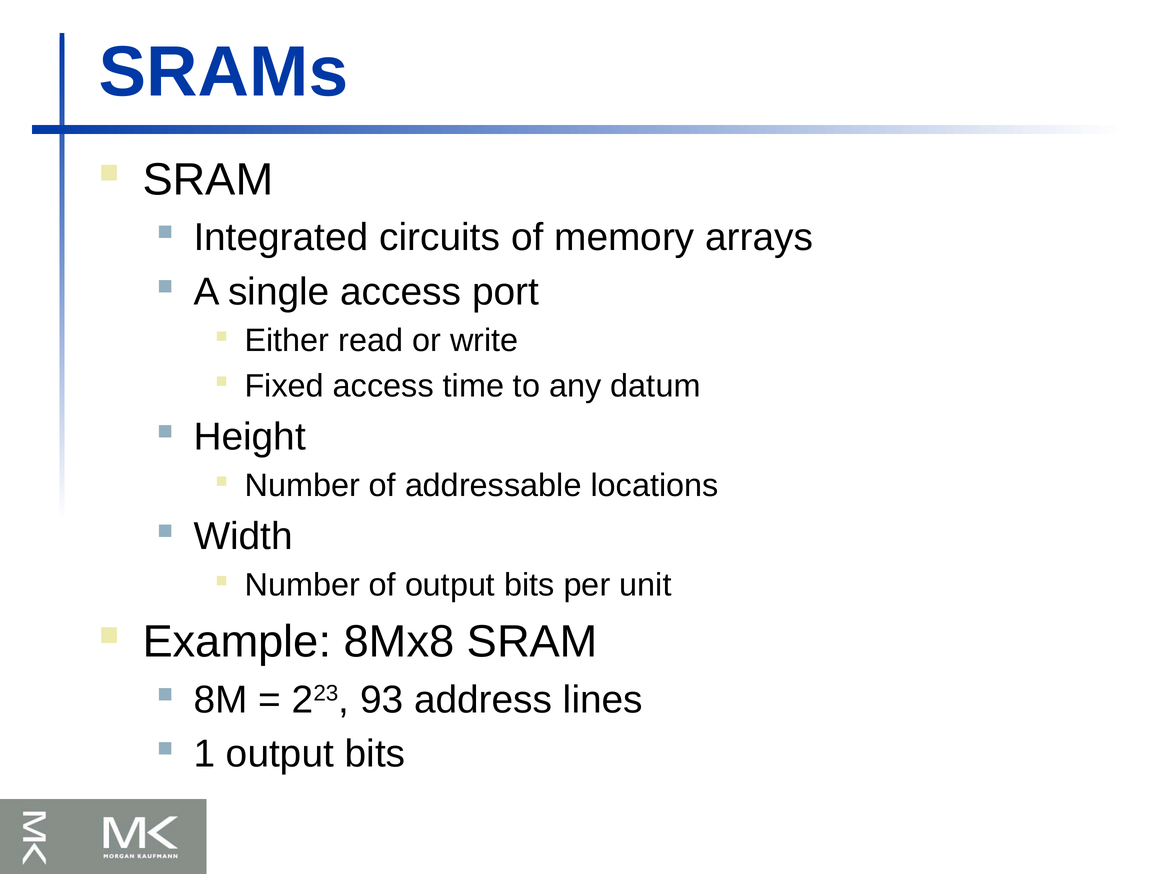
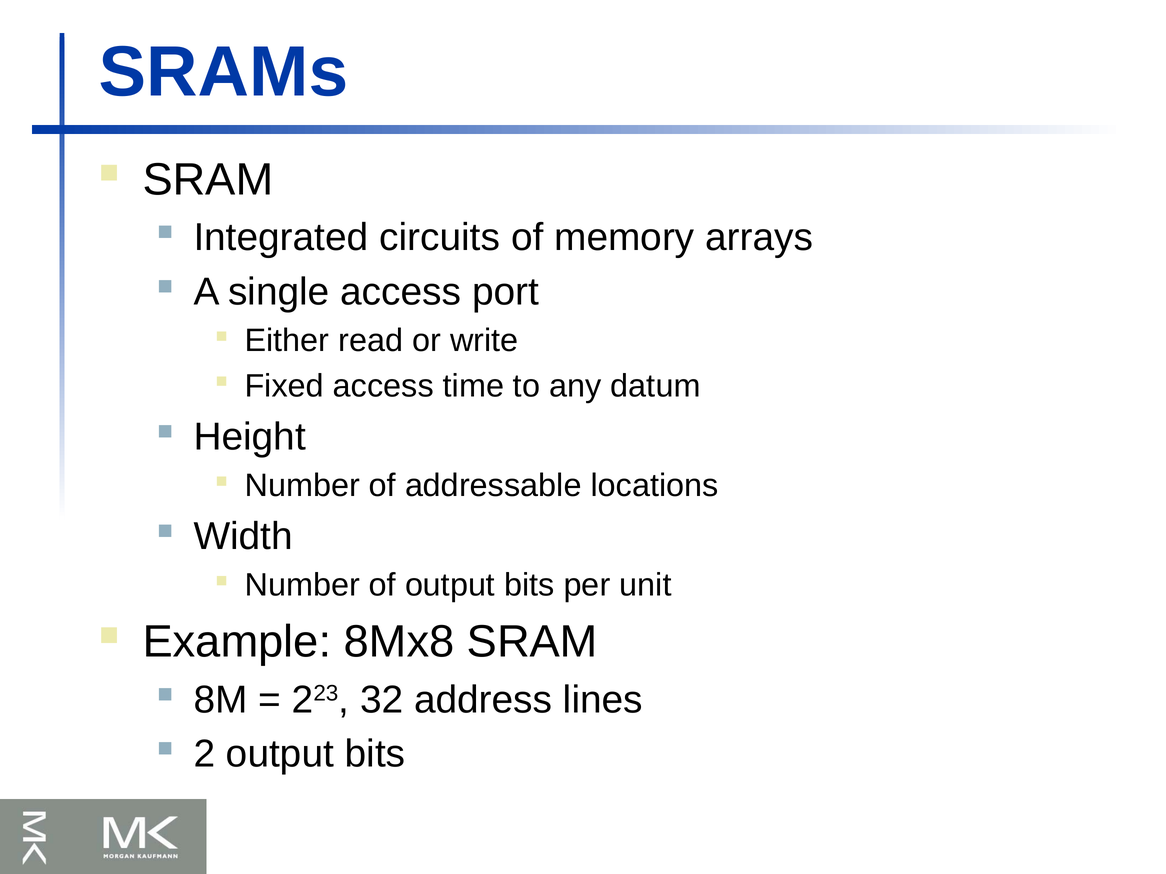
93: 93 -> 32
1: 1 -> 2
